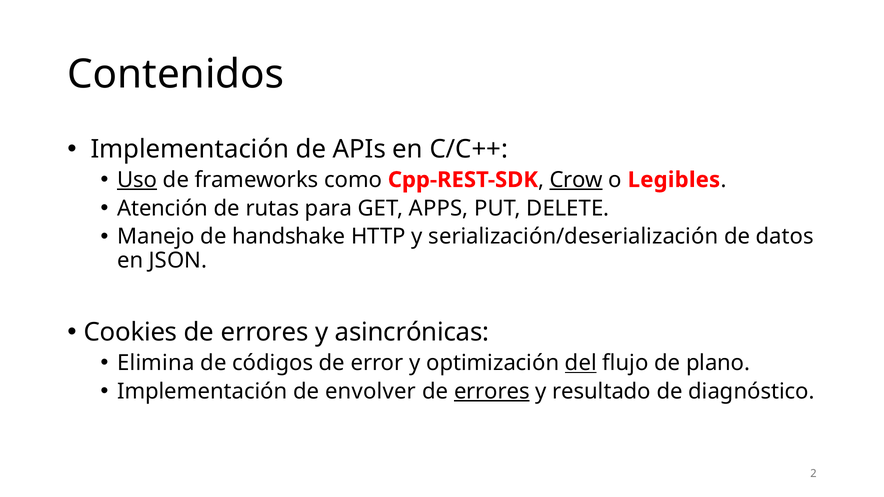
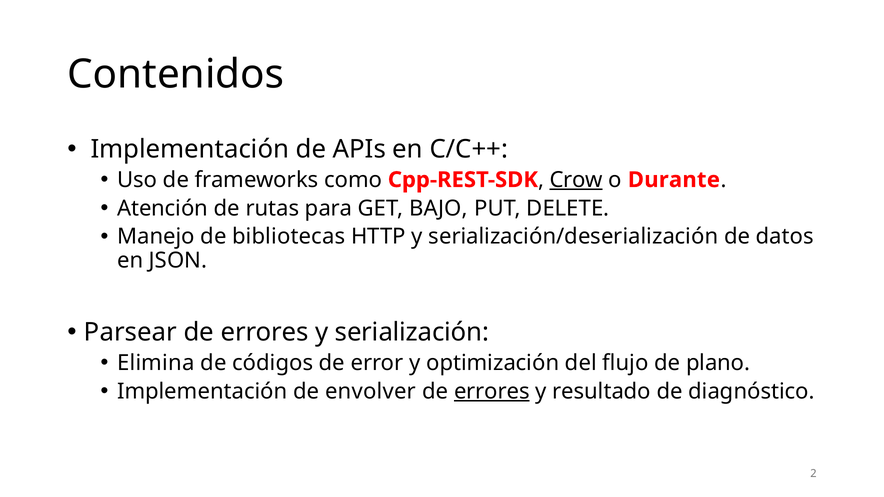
Uso underline: present -> none
Legibles: Legibles -> Durante
APPS: APPS -> BAJO
handshake: handshake -> bibliotecas
Cookies: Cookies -> Parsear
asincrónicas: asincrónicas -> serialización
del underline: present -> none
